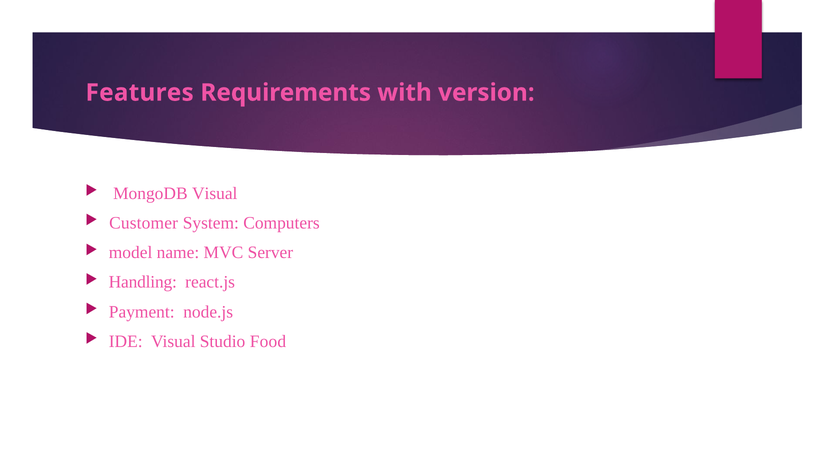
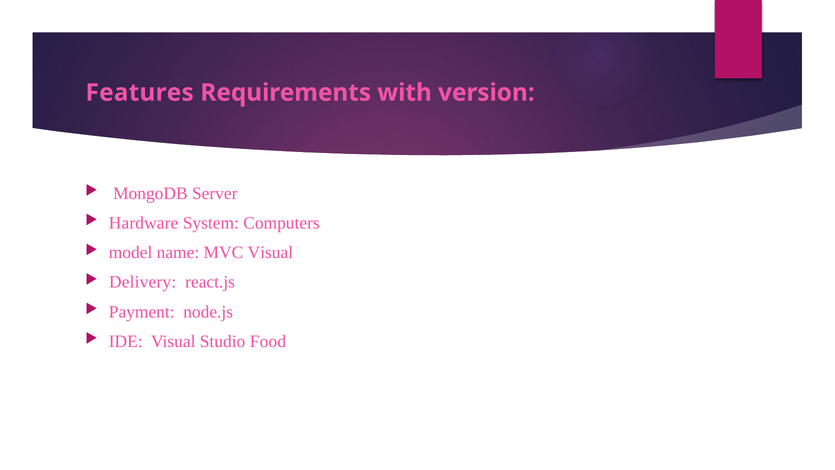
MongoDB Visual: Visual -> Server
Customer: Customer -> Hardware
MVC Server: Server -> Visual
Handling: Handling -> Delivery
